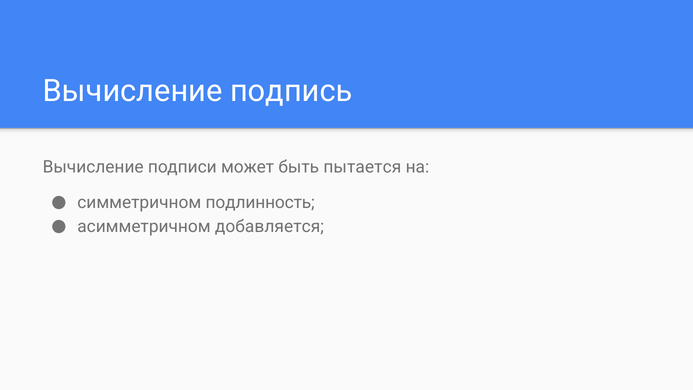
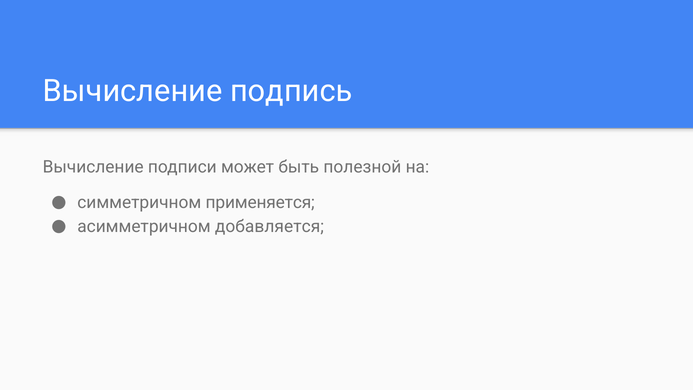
пытается: пытается -> полезной
подлинность: подлинность -> применяется
